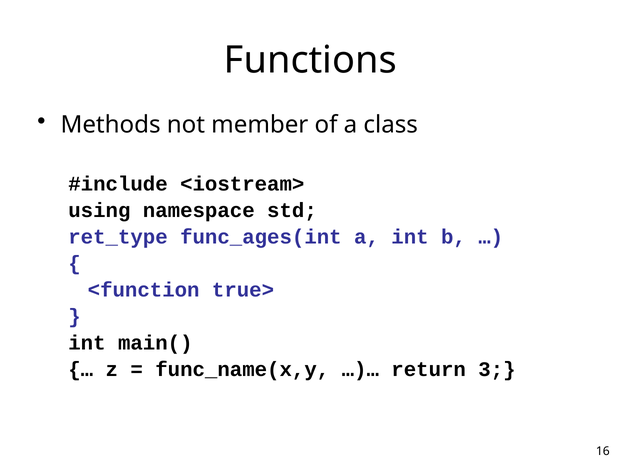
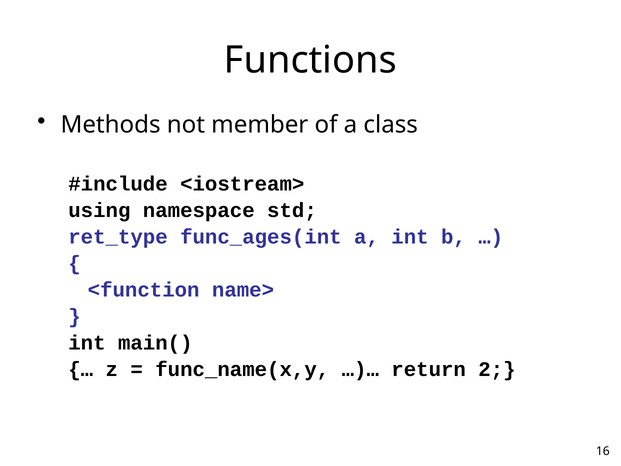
true>: true> -> name>
3: 3 -> 2
